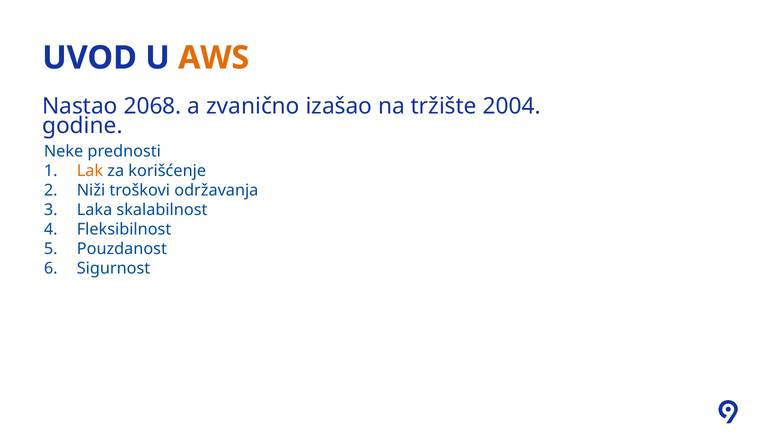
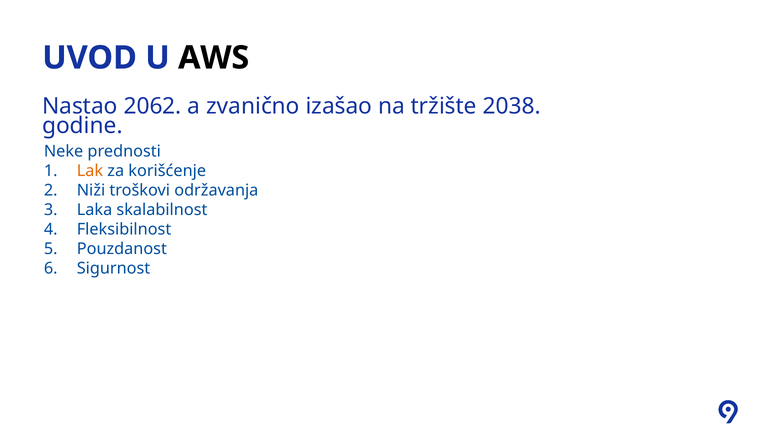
AWS colour: orange -> black
2068: 2068 -> 2062
2004: 2004 -> 2038
